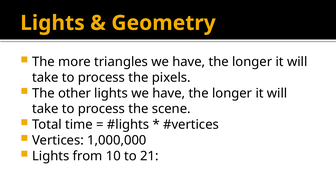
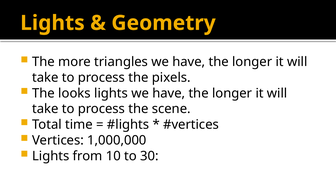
other: other -> looks
21: 21 -> 30
